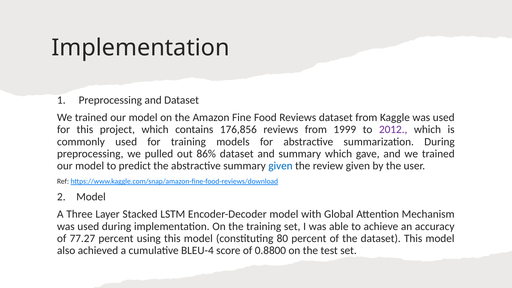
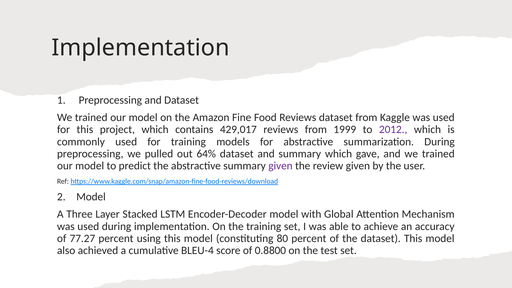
176,856: 176,856 -> 429,017
86%: 86% -> 64%
given at (280, 166) colour: blue -> purple
